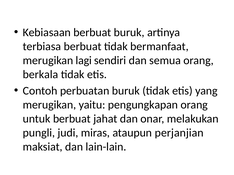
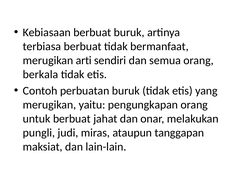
lagi: lagi -> arti
perjanjian: perjanjian -> tanggapan
